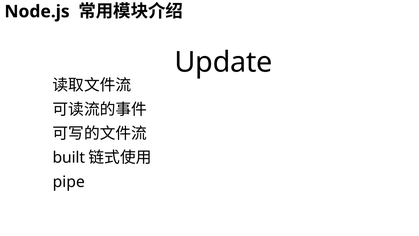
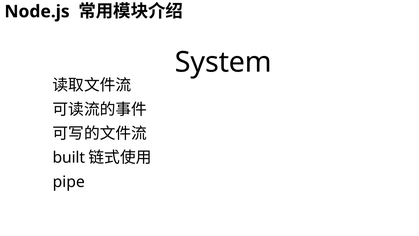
Update: Update -> System
